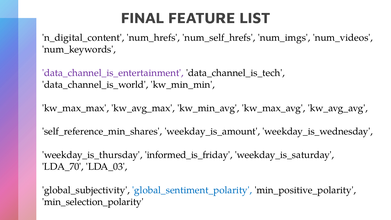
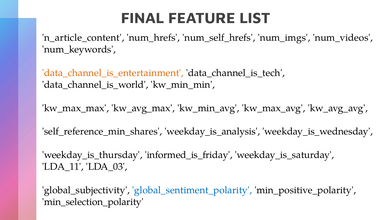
n_digital_content: n_digital_content -> n_article_content
data_channel_is_entertainment colour: purple -> orange
weekday_is_amount: weekday_is_amount -> weekday_is_analysis
LDA_70: LDA_70 -> LDA_11
